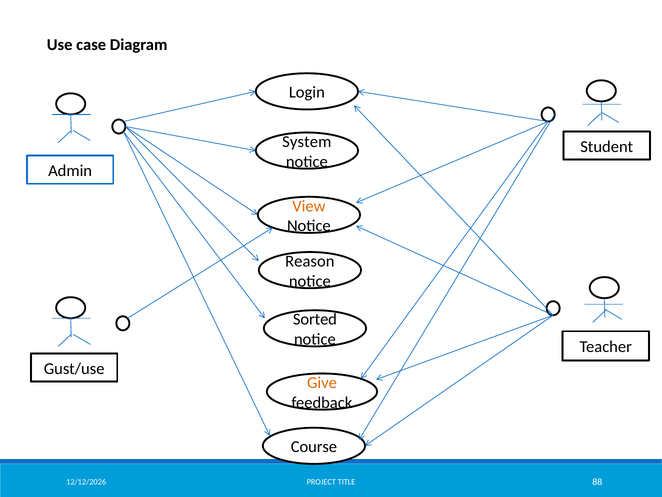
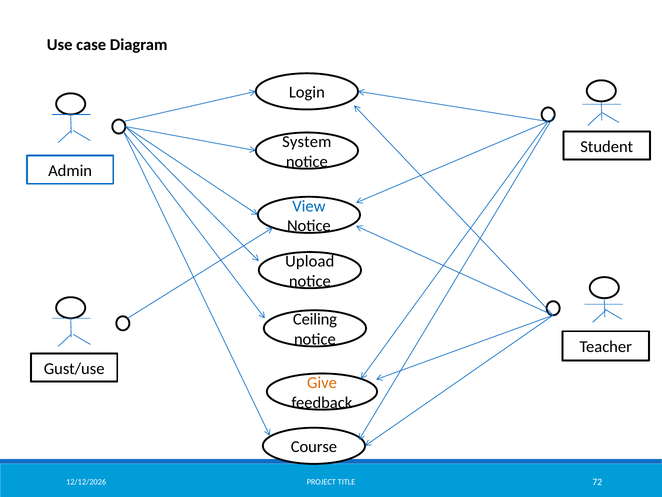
View colour: orange -> blue
Reason: Reason -> Upload
Sorted: Sorted -> Ceiling
88: 88 -> 72
